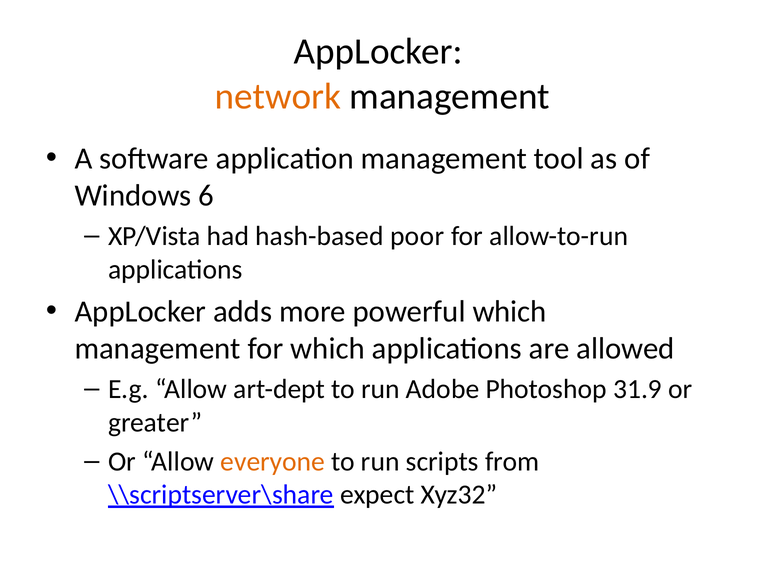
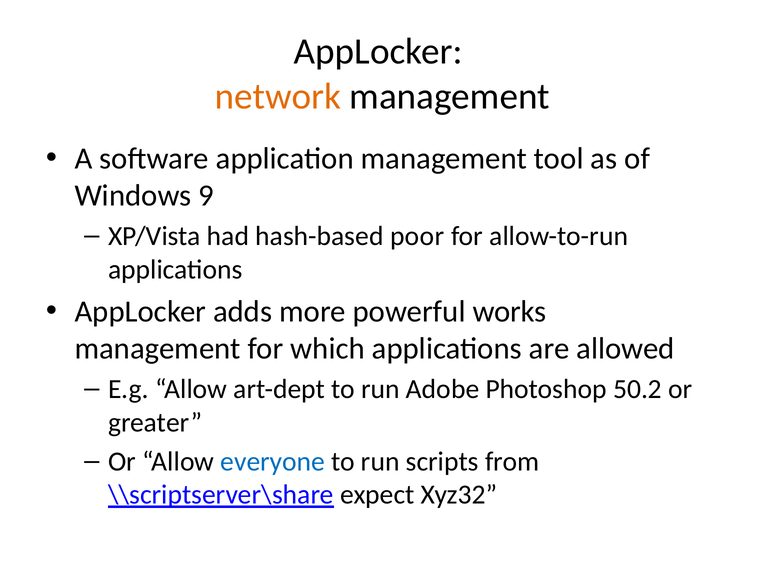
6: 6 -> 9
powerful which: which -> works
31.9: 31.9 -> 50.2
everyone colour: orange -> blue
